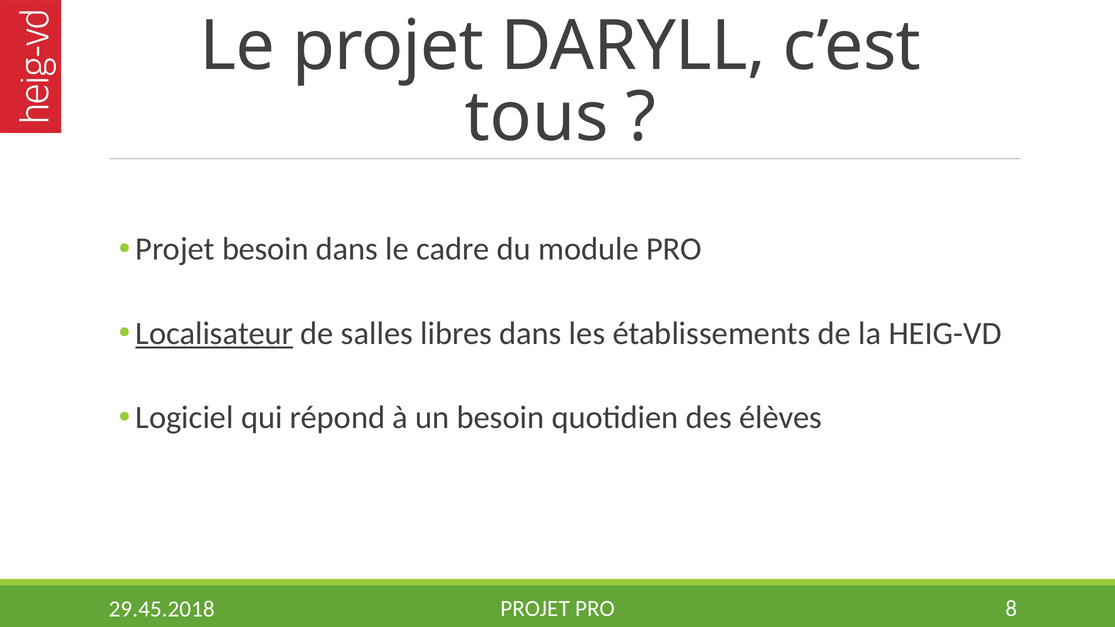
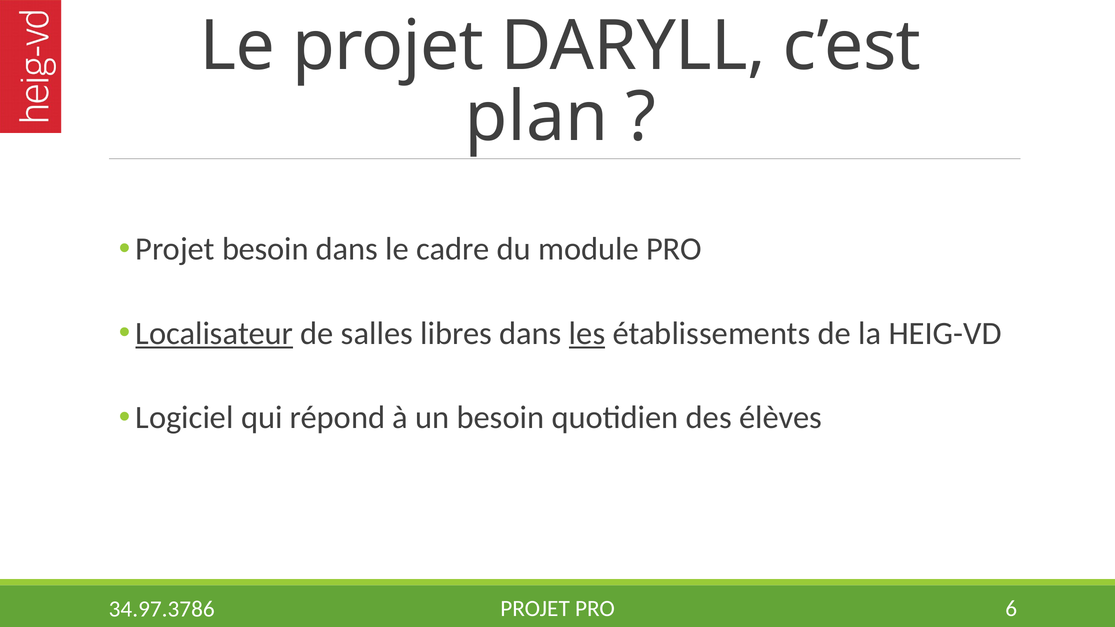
tous: tous -> plan
les underline: none -> present
8: 8 -> 6
29.45.2018: 29.45.2018 -> 34.97.3786
